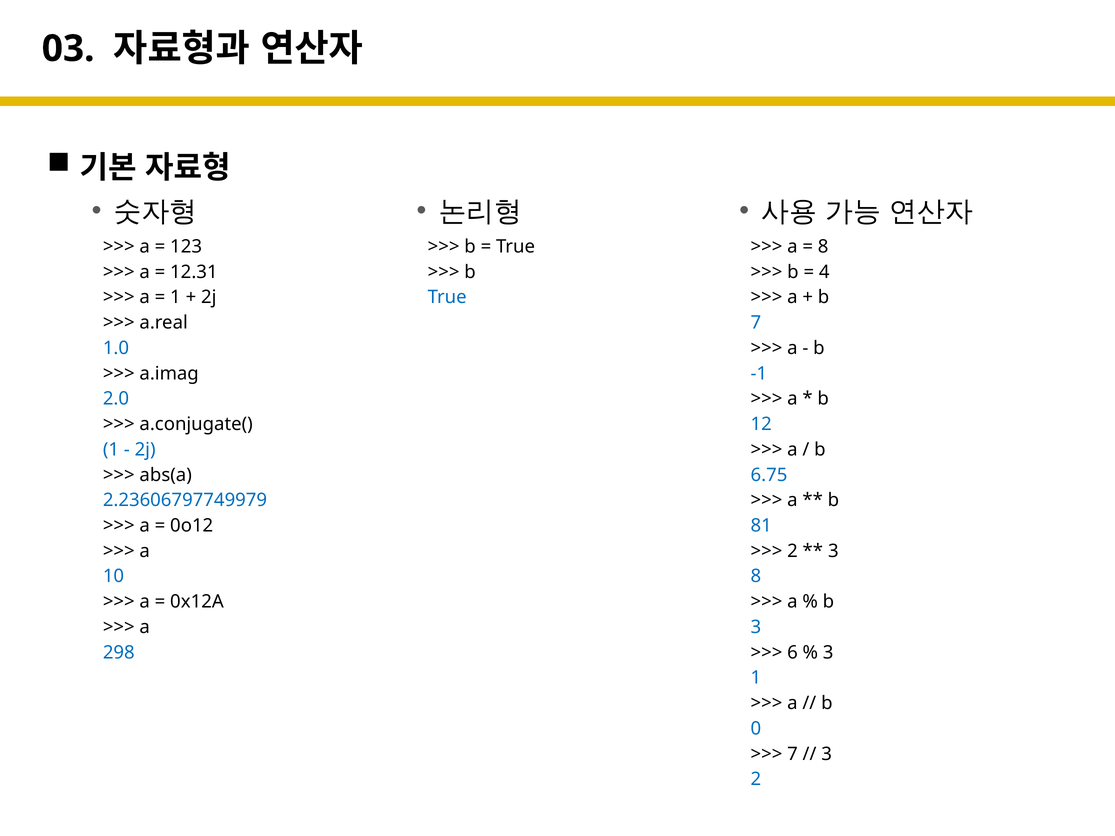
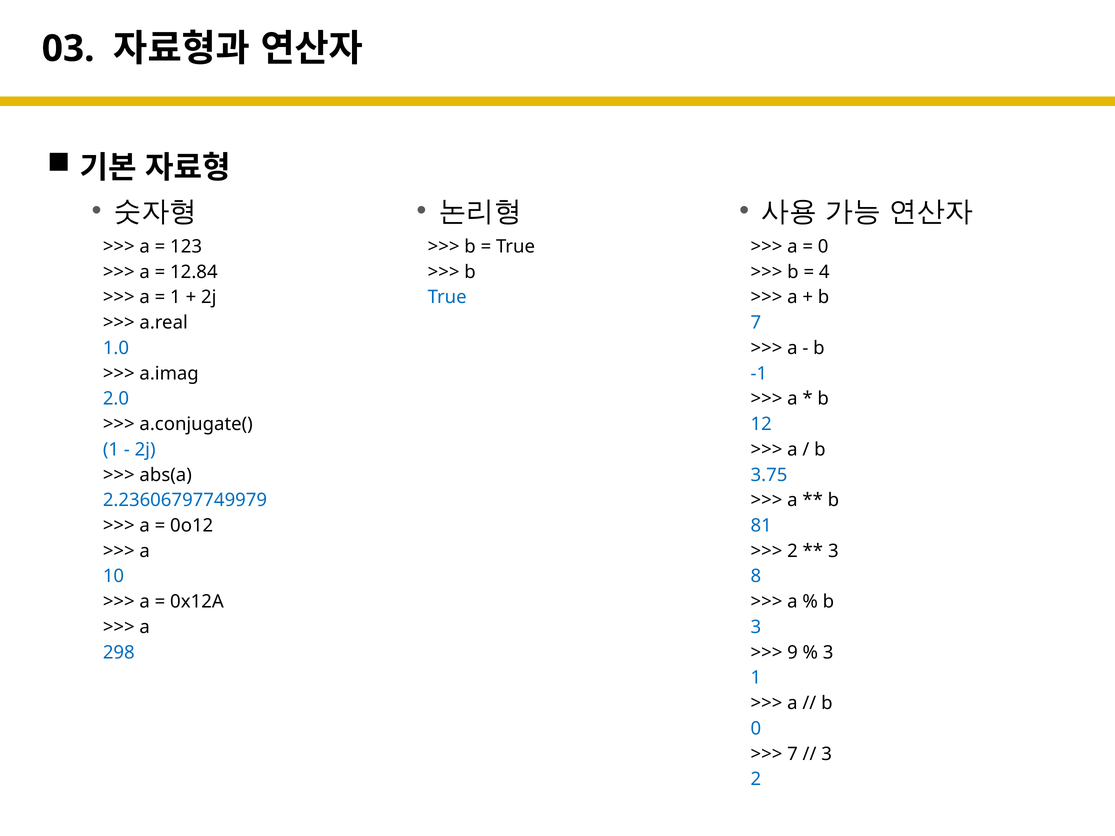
8 at (823, 247): 8 -> 0
12.31: 12.31 -> 12.84
6.75: 6.75 -> 3.75
6: 6 -> 9
